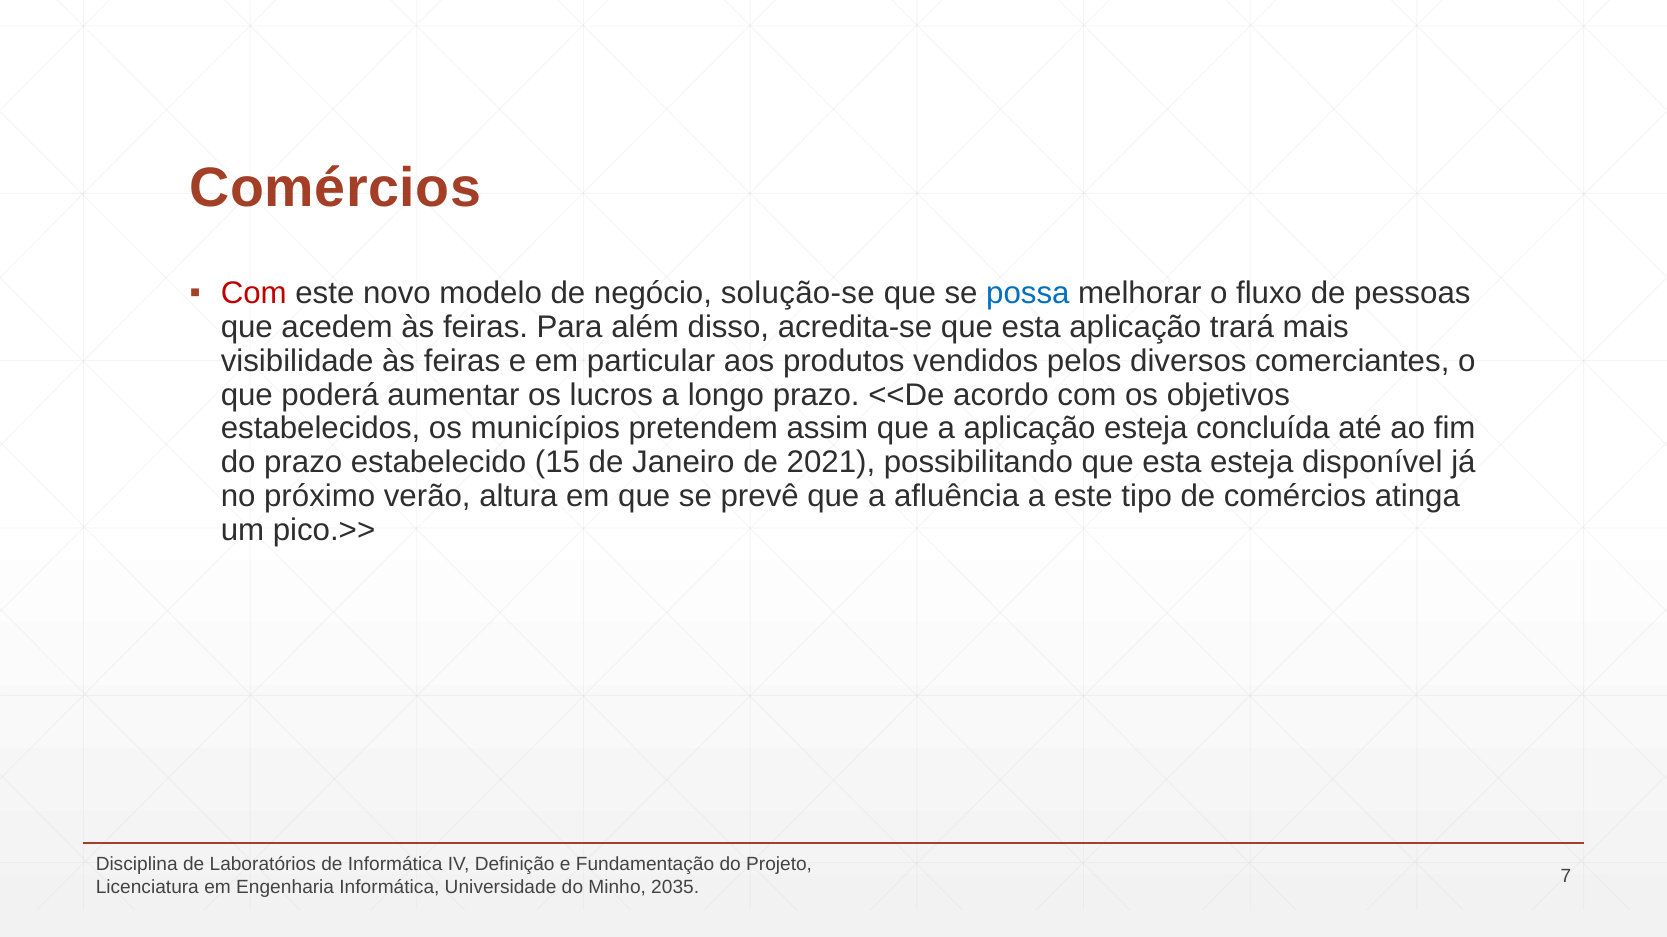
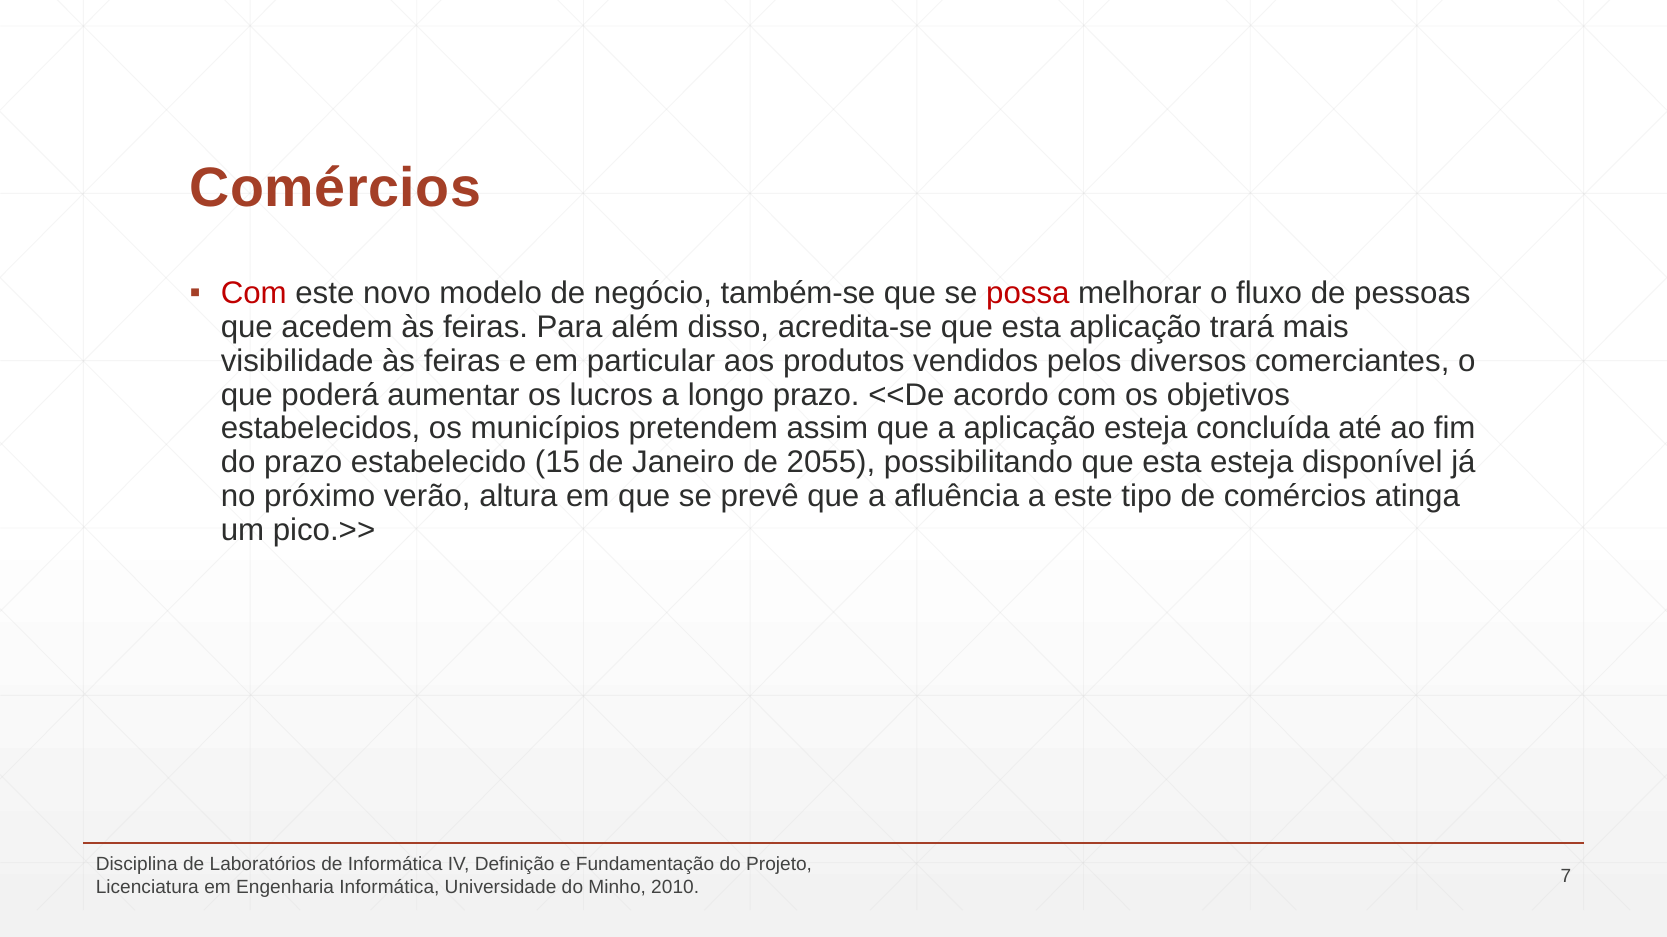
solução-se: solução-se -> também-se
possa colour: blue -> red
2021: 2021 -> 2055
2035: 2035 -> 2010
